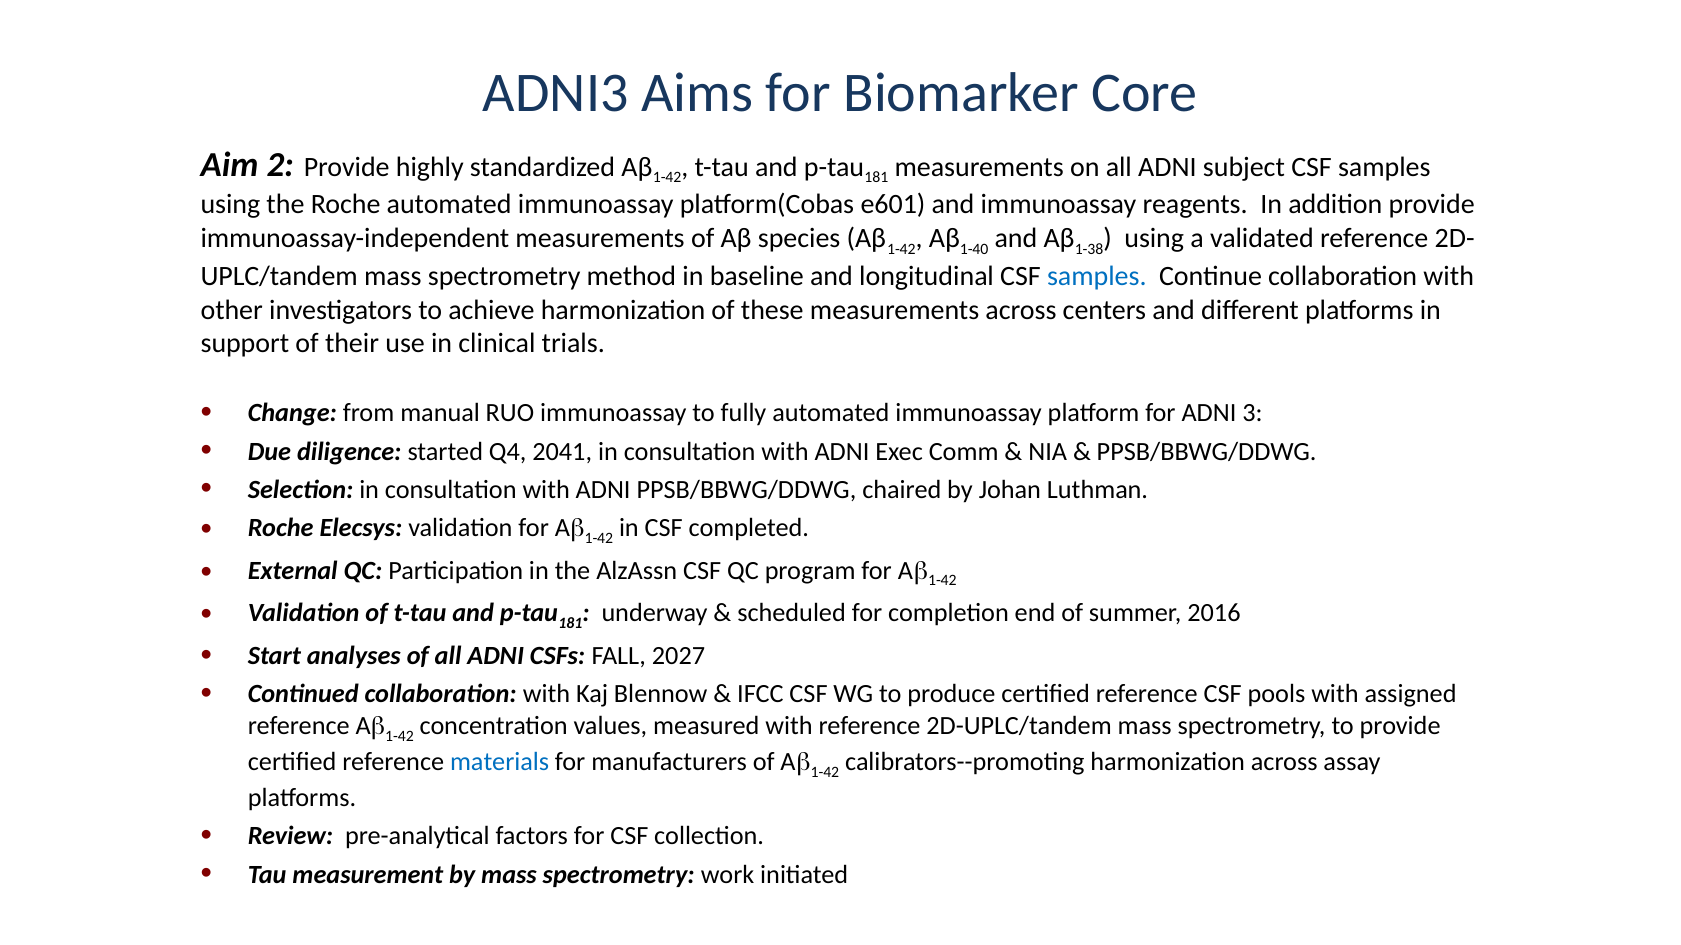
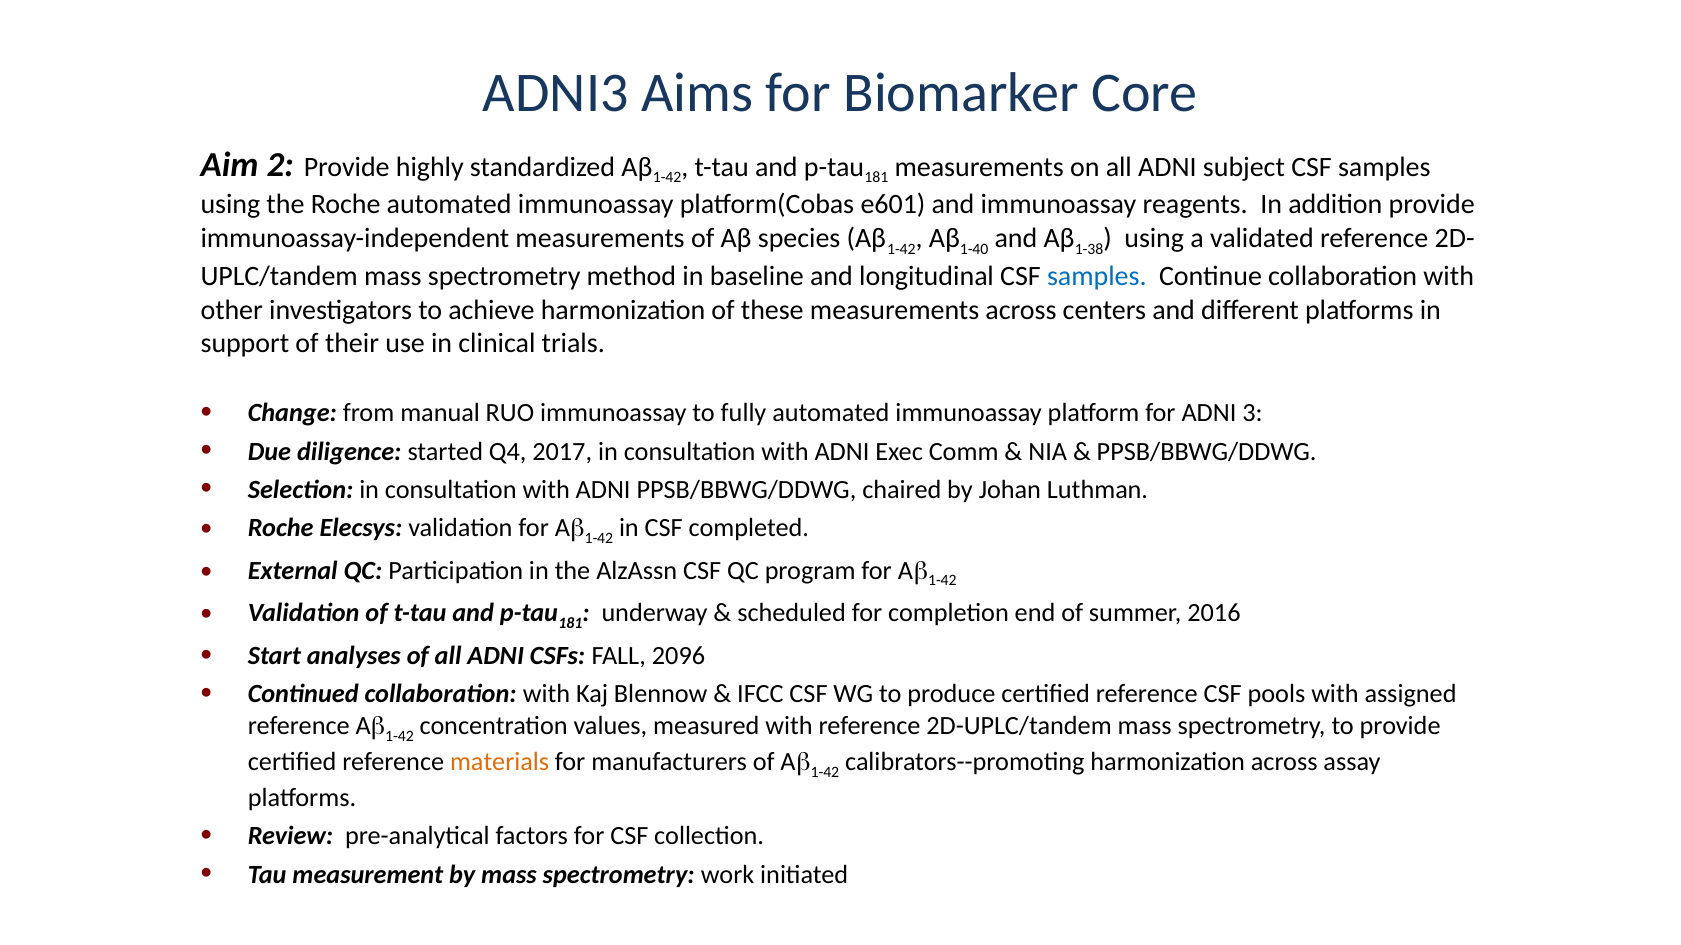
2041: 2041 -> 2017
2027: 2027 -> 2096
materials colour: blue -> orange
